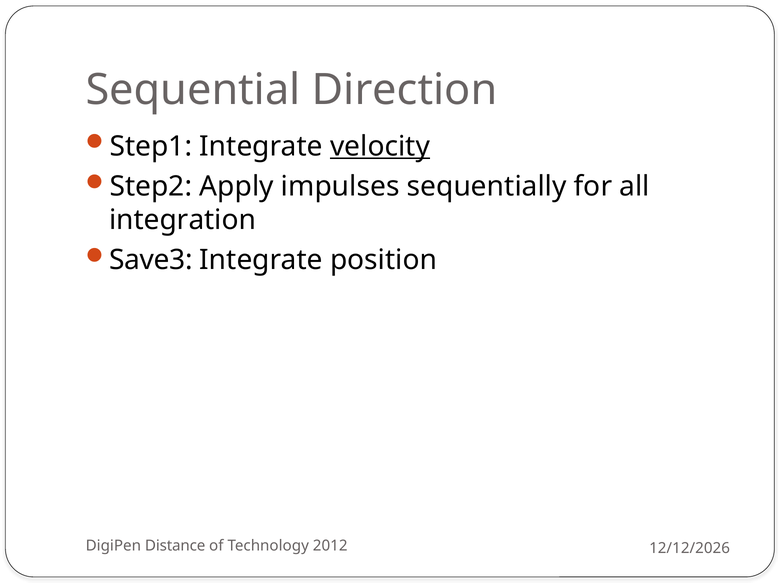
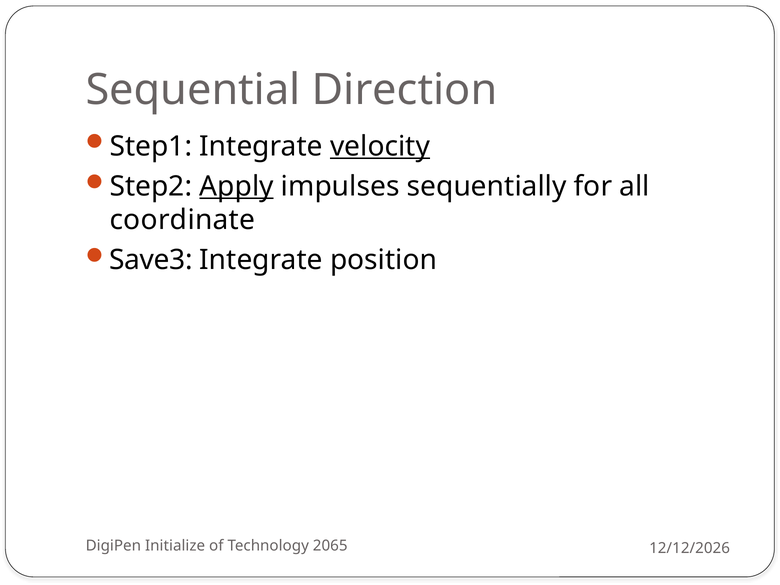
Apply underline: none -> present
integration: integration -> coordinate
Distance: Distance -> Initialize
2012: 2012 -> 2065
